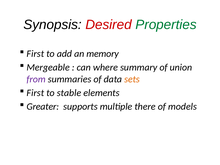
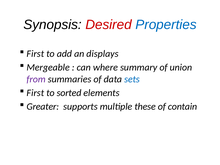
Properties colour: green -> blue
memory: memory -> displays
sets colour: orange -> blue
stable: stable -> sorted
there: there -> these
models: models -> contain
